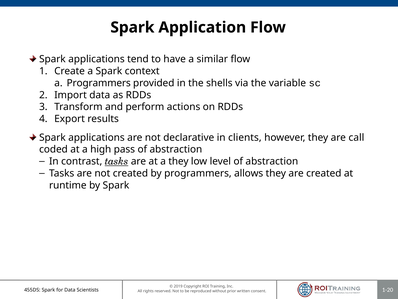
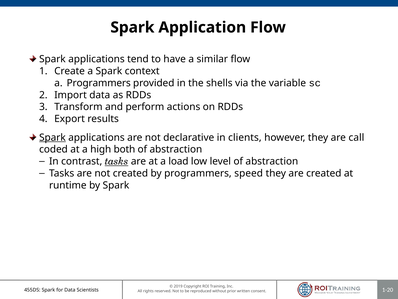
Spark at (52, 137) underline: none -> present
pass: pass -> both
a they: they -> load
allows: allows -> speed
